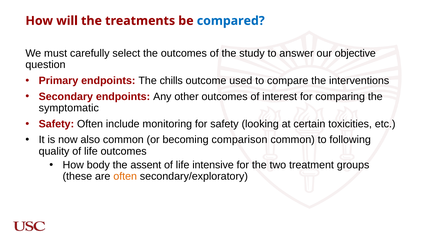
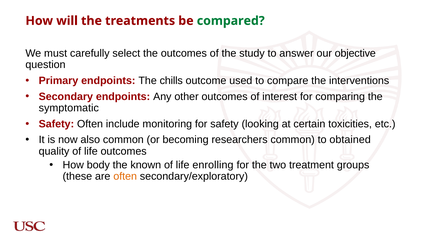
compared colour: blue -> green
comparison: comparison -> researchers
following: following -> obtained
assent: assent -> known
intensive: intensive -> enrolling
